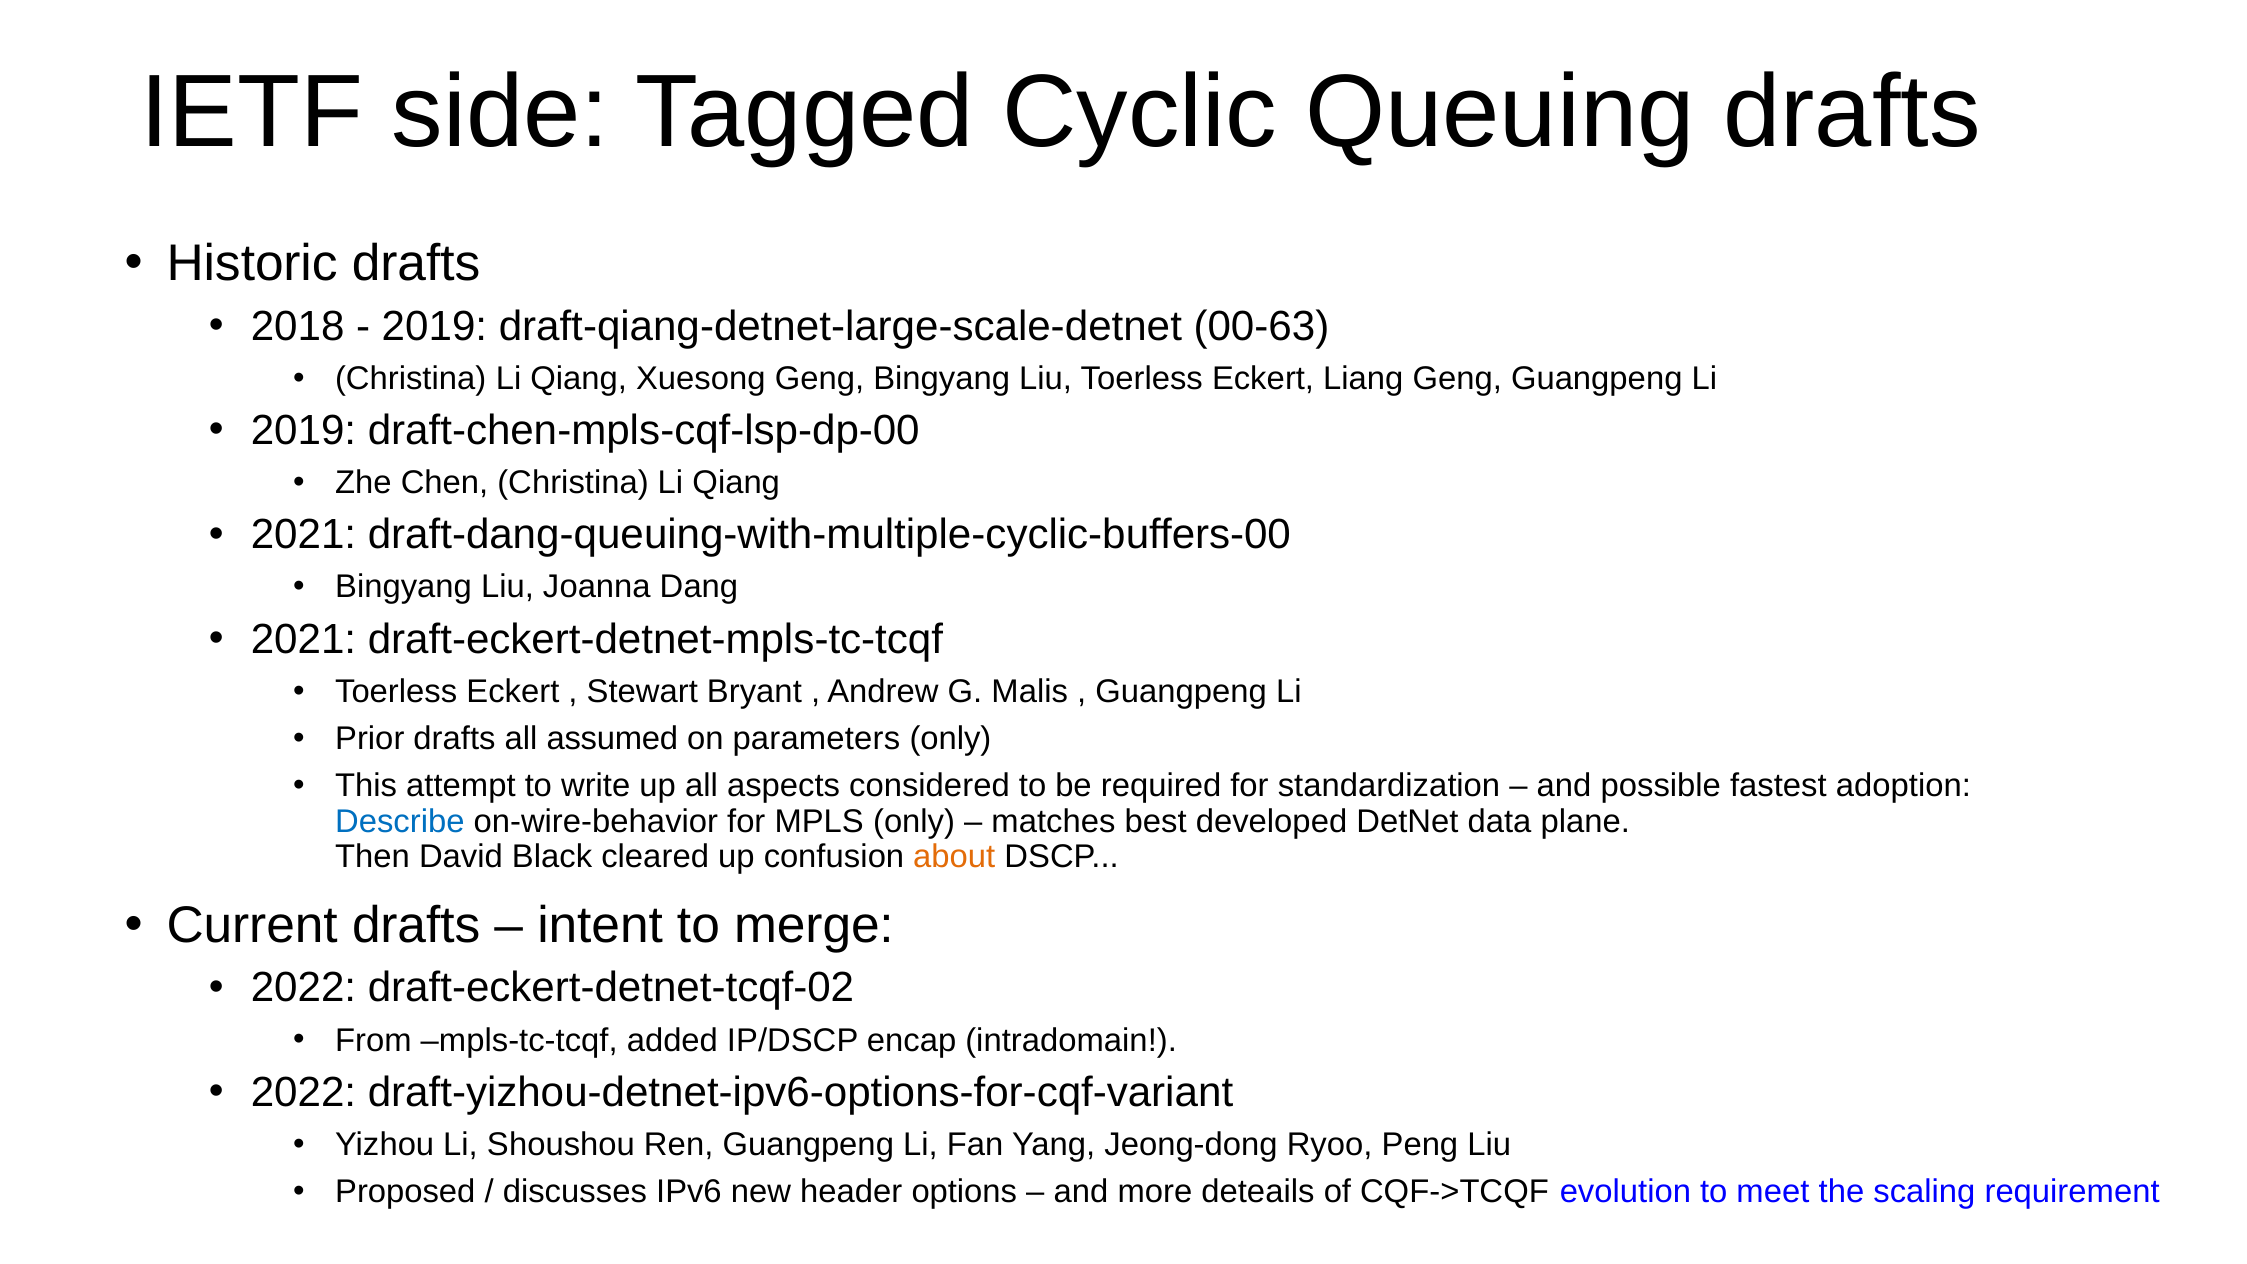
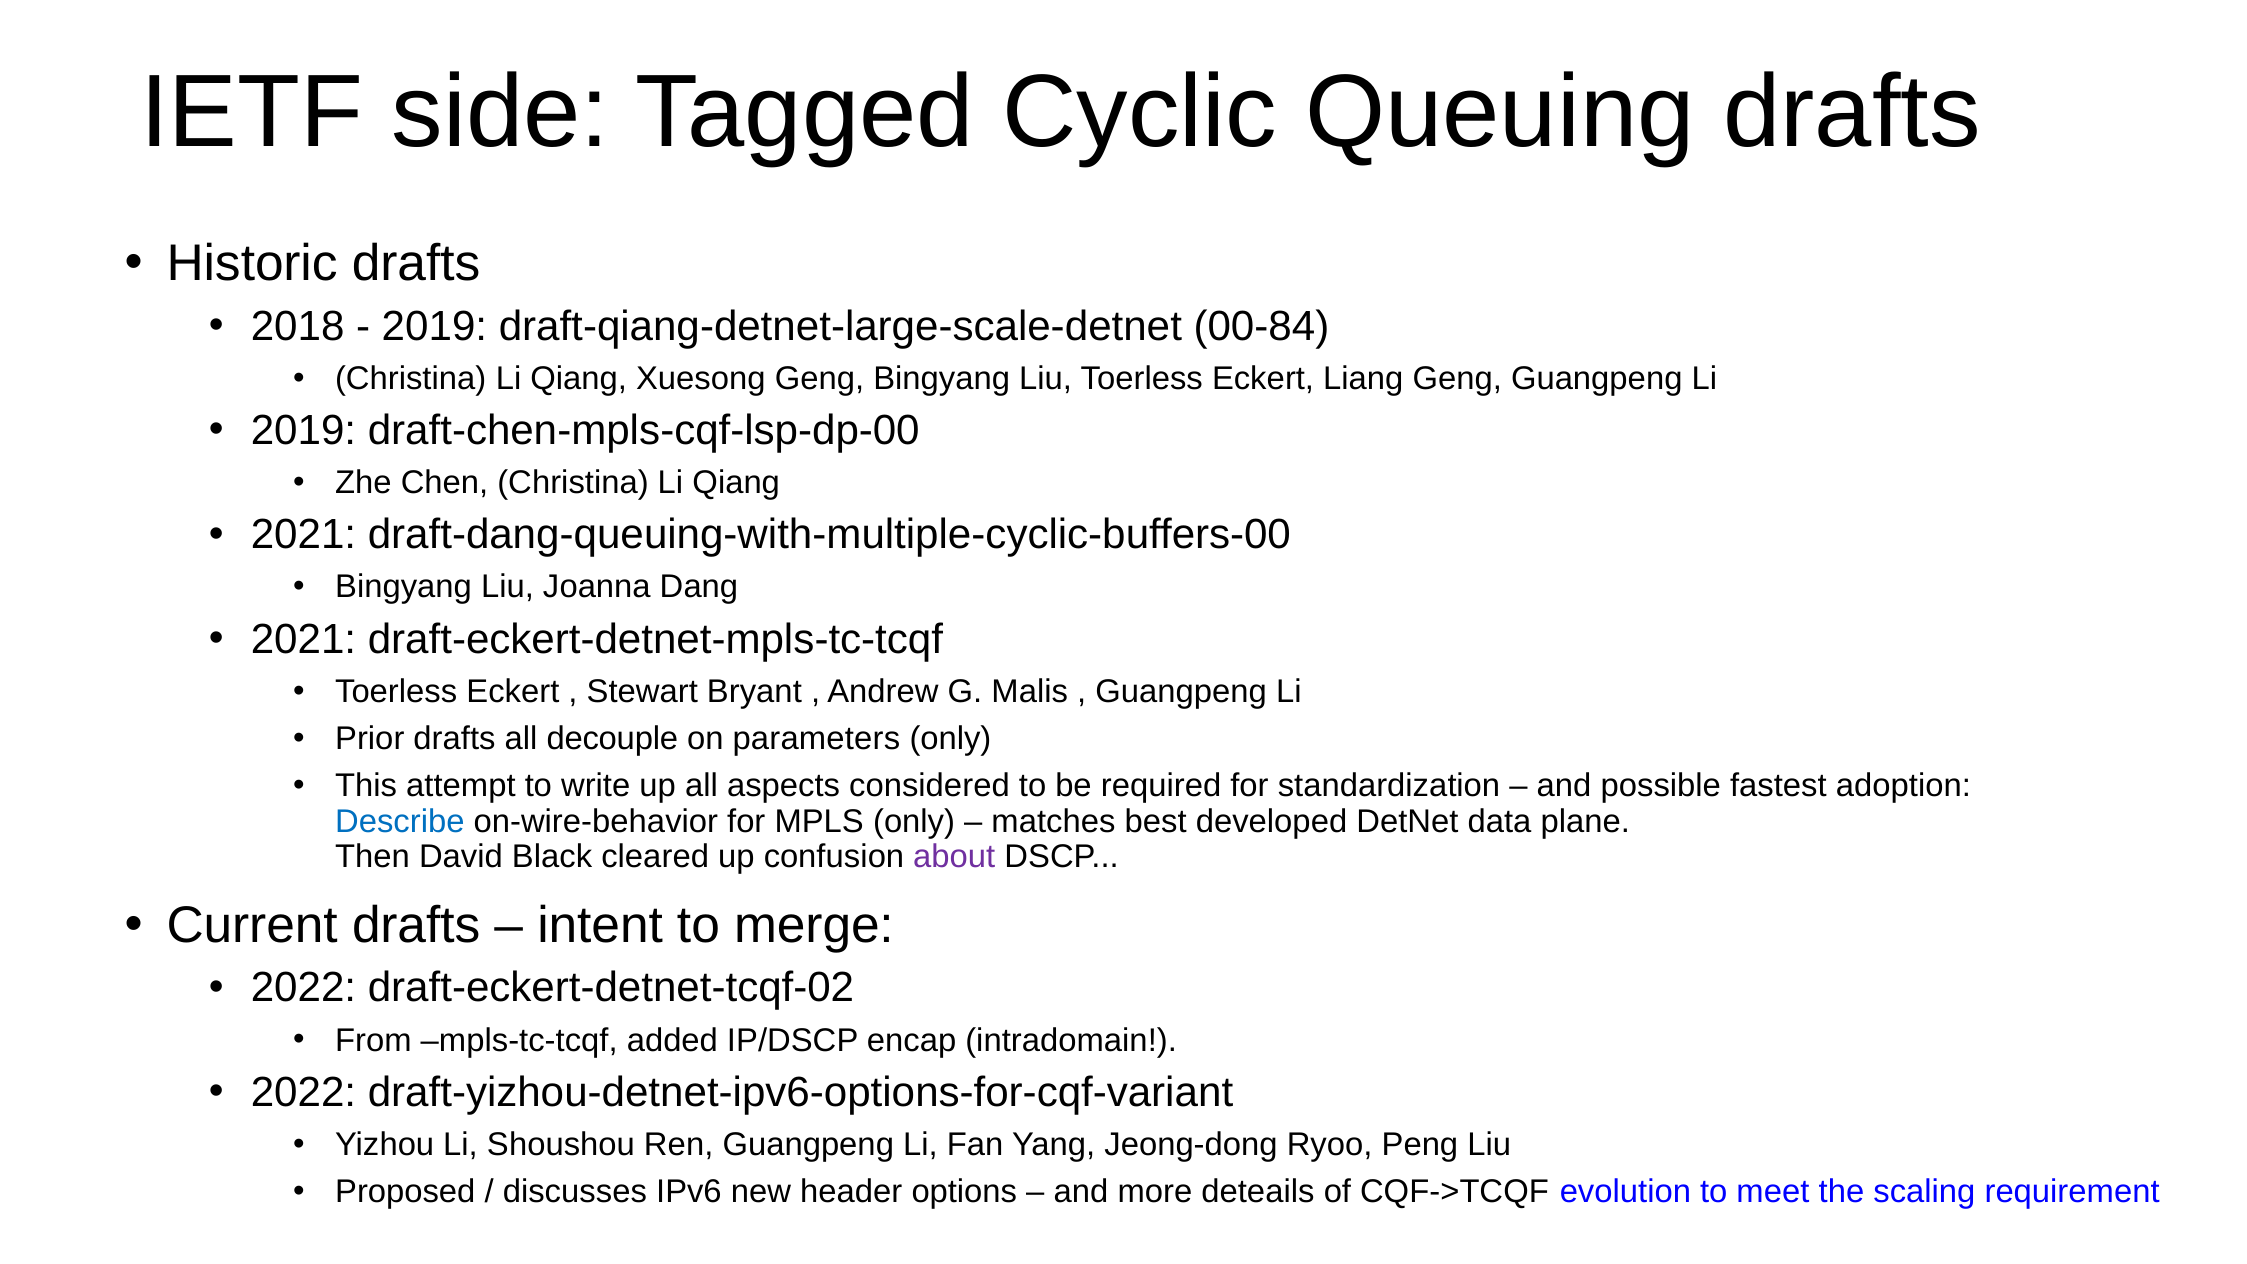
00-63: 00-63 -> 00-84
assumed: assumed -> decouple
about colour: orange -> purple
